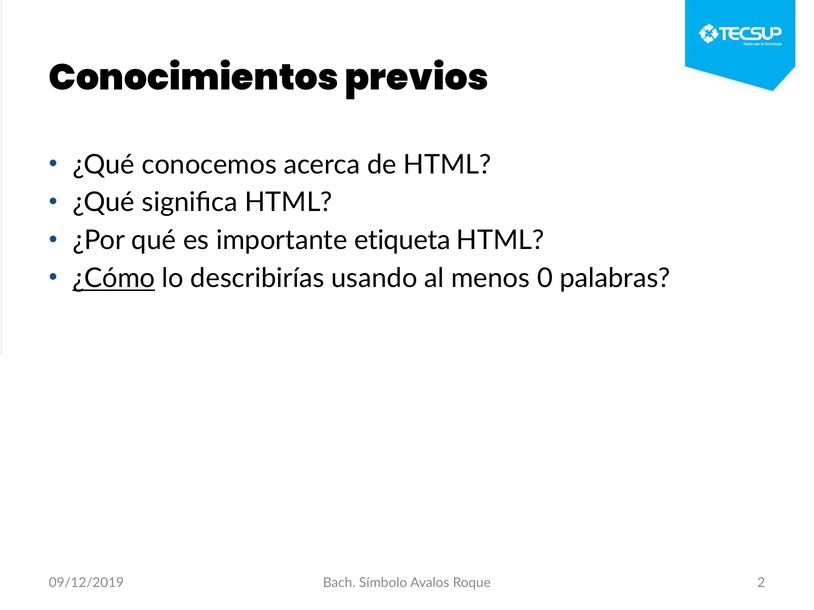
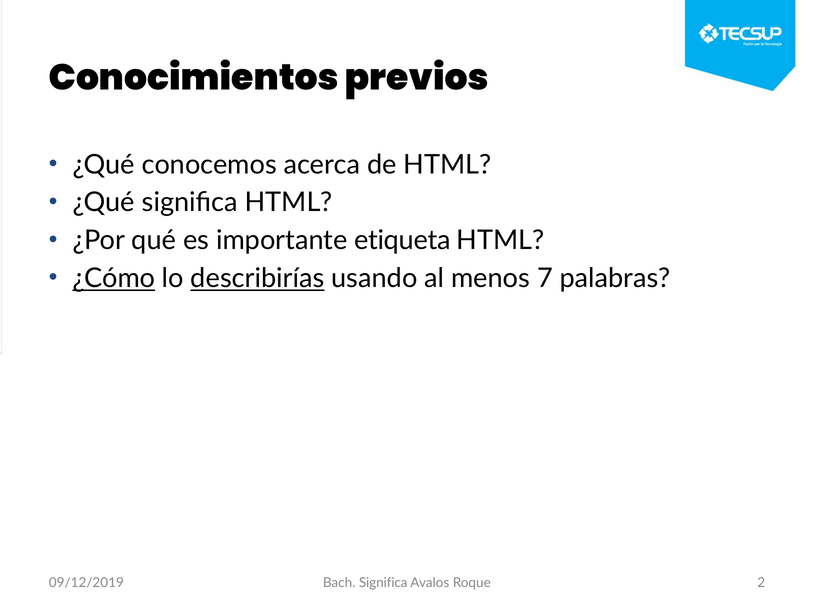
describirías underline: none -> present
0: 0 -> 7
Bach Símbolo: Símbolo -> Significa
